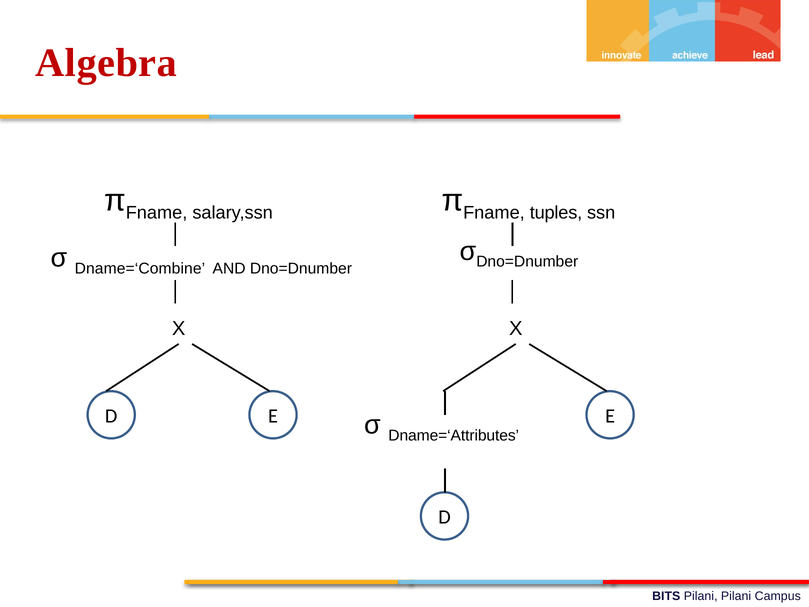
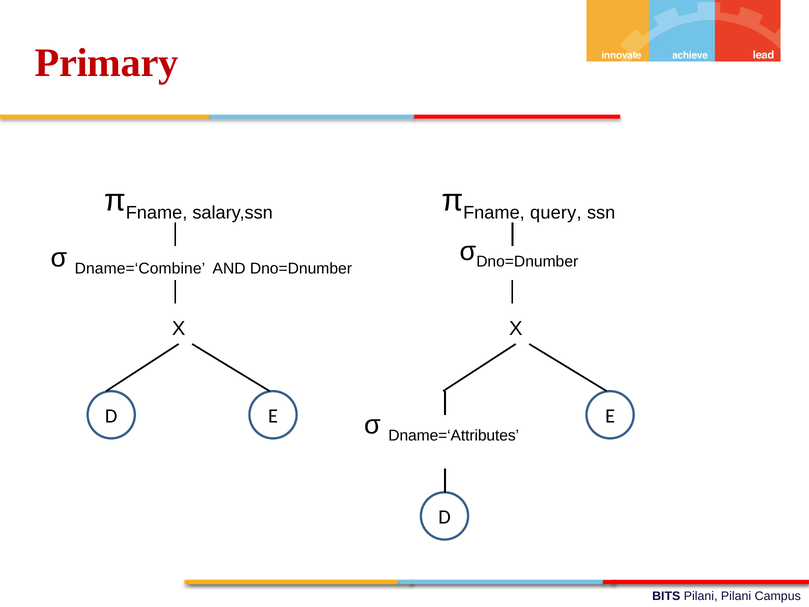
Algebra: Algebra -> Primary
tuples: tuples -> query
